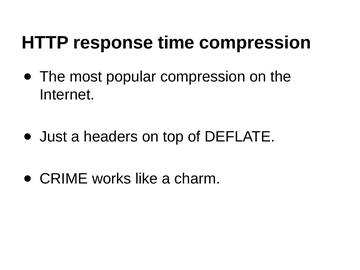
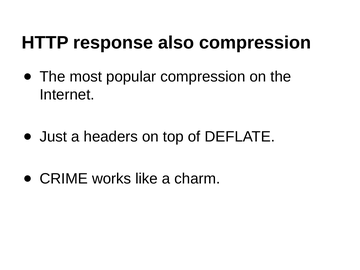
time: time -> also
